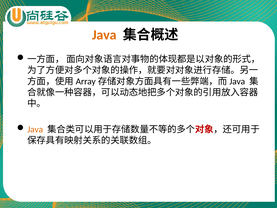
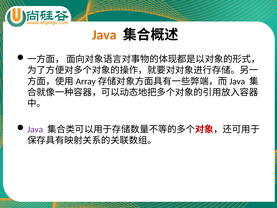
Java at (35, 129) colour: orange -> purple
